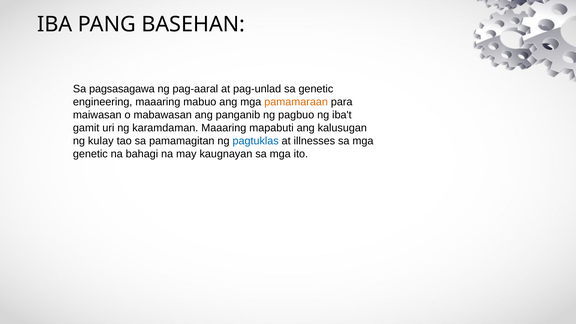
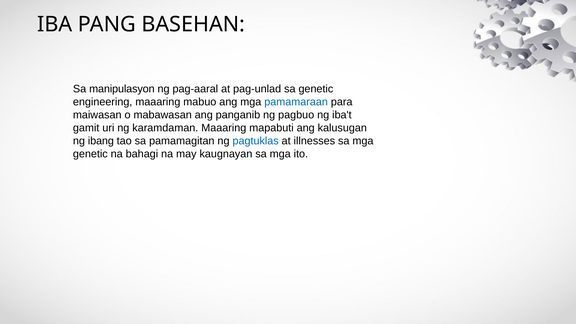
pagsasagawa: pagsasagawa -> manipulasyon
pamamaraan colour: orange -> blue
kulay: kulay -> ibang
